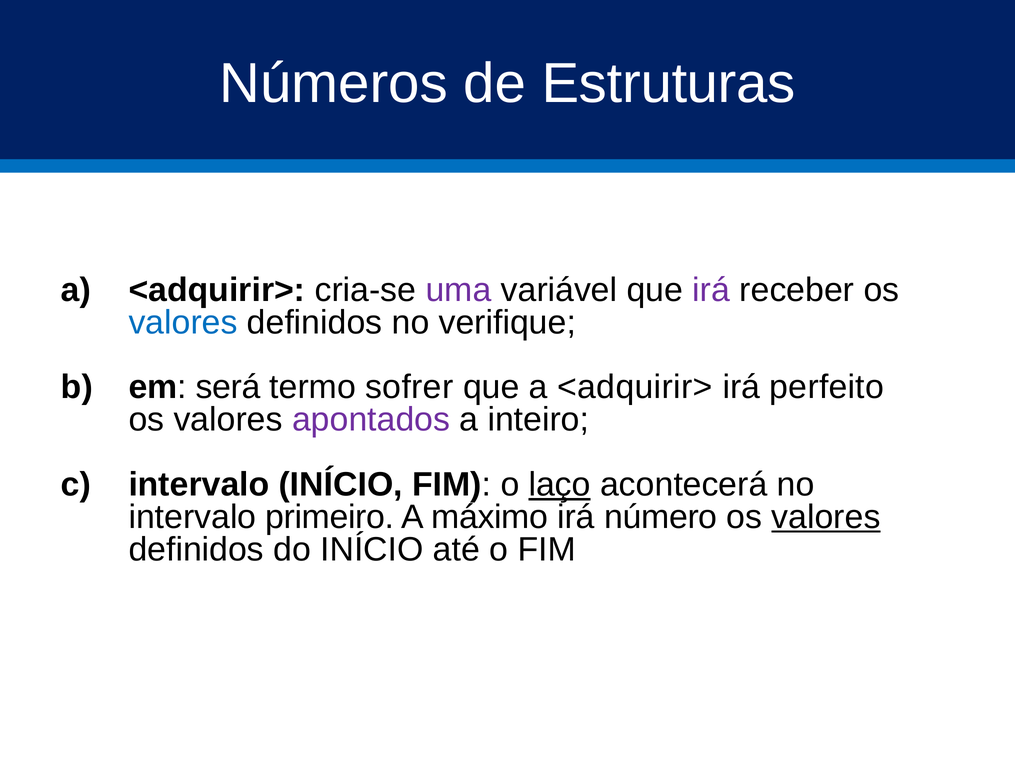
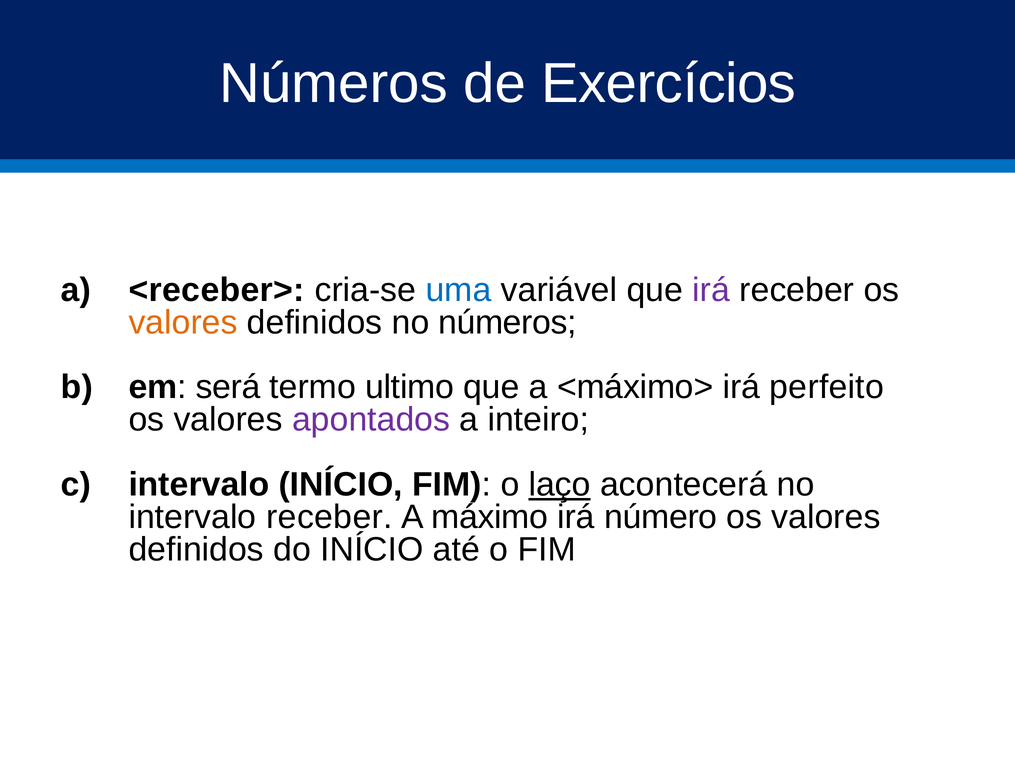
Estruturas: Estruturas -> Exercícios
<adquirir> at (217, 290): <adquirir> -> <receber>
uma colour: purple -> blue
valores at (183, 323) colour: blue -> orange
no verifique: verifique -> números
sofrer: sofrer -> ultimo
que a <adquirir>: <adquirir> -> <máximo>
intervalo primeiro: primeiro -> receber
valores at (826, 517) underline: present -> none
